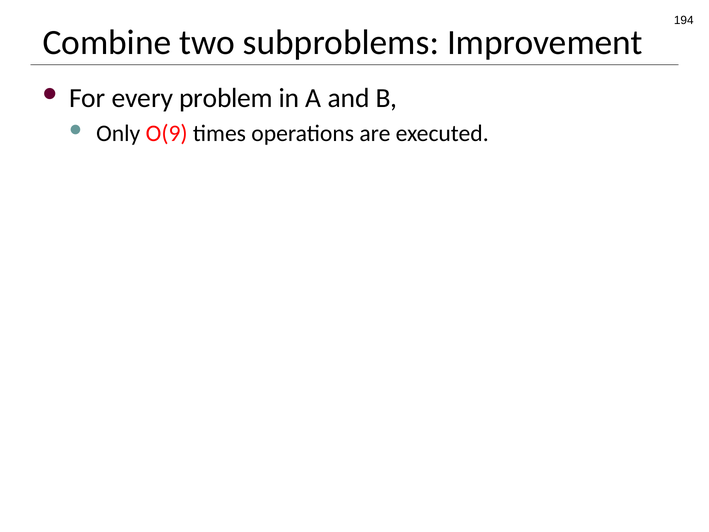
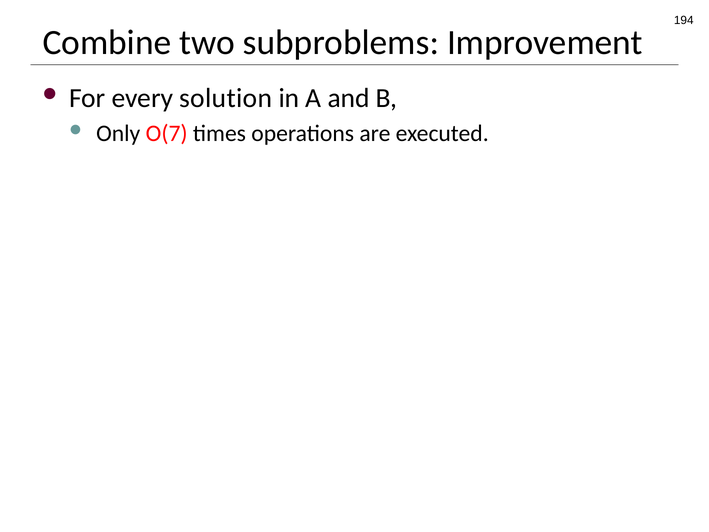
problem: problem -> solution
O(9: O(9 -> O(7
